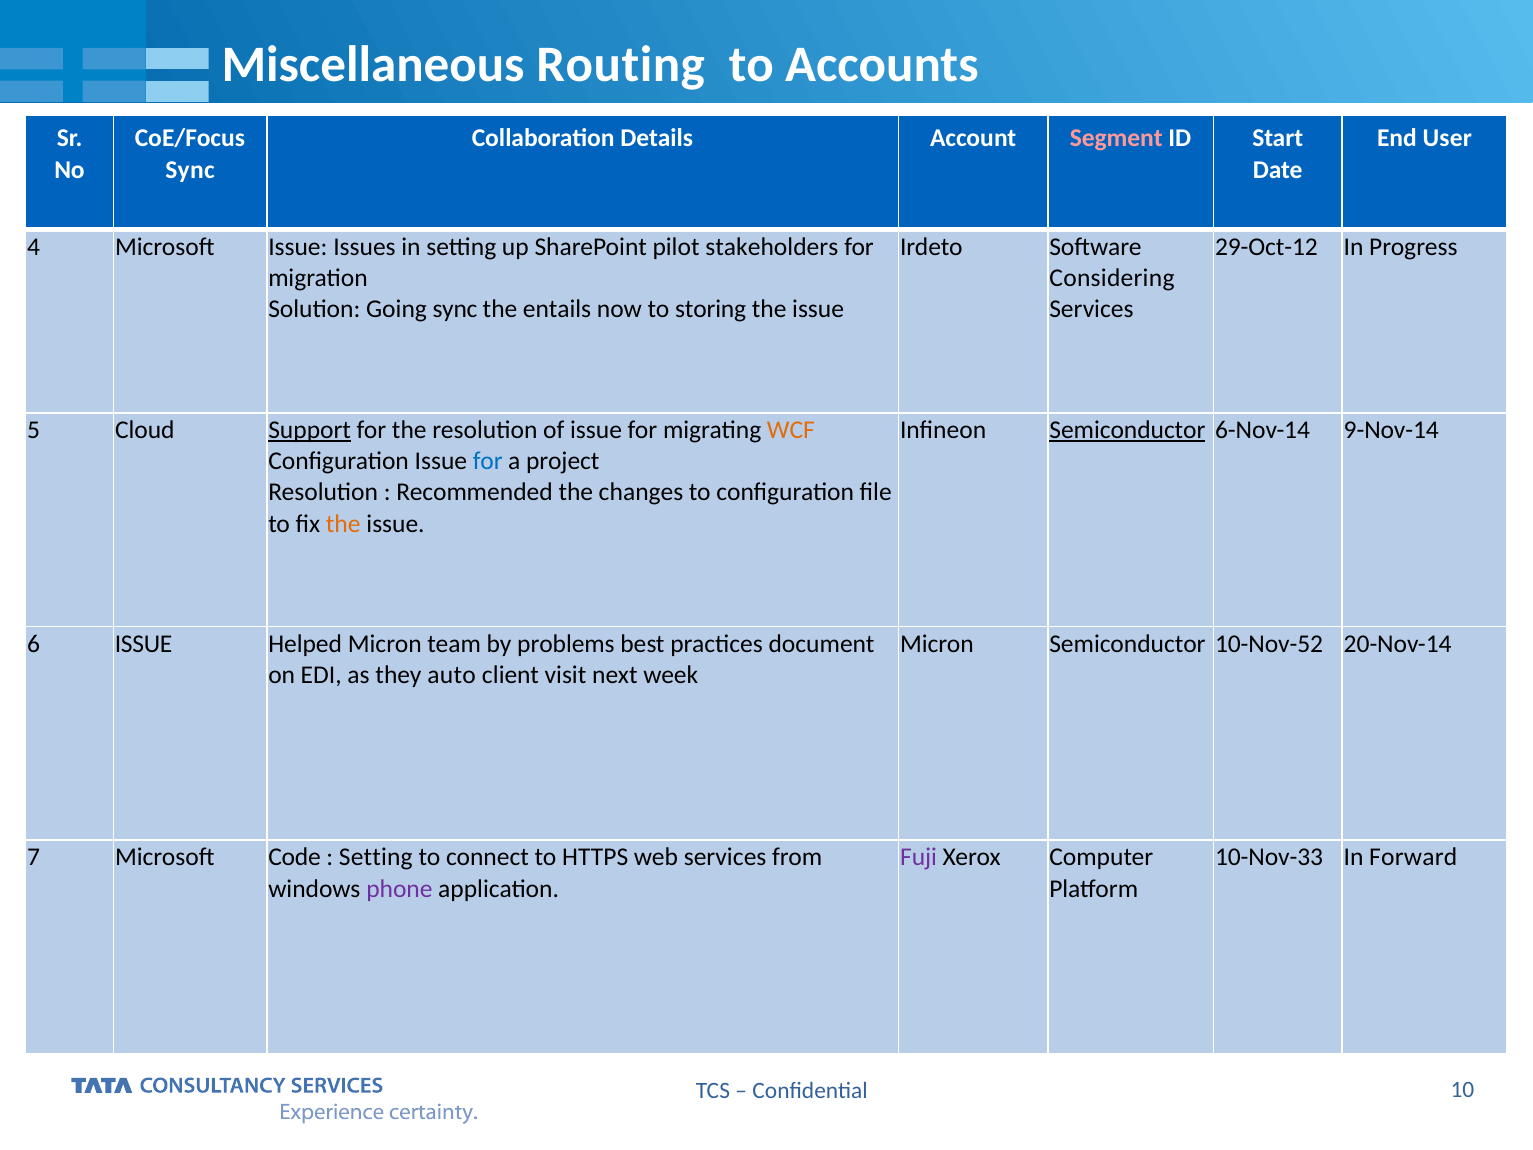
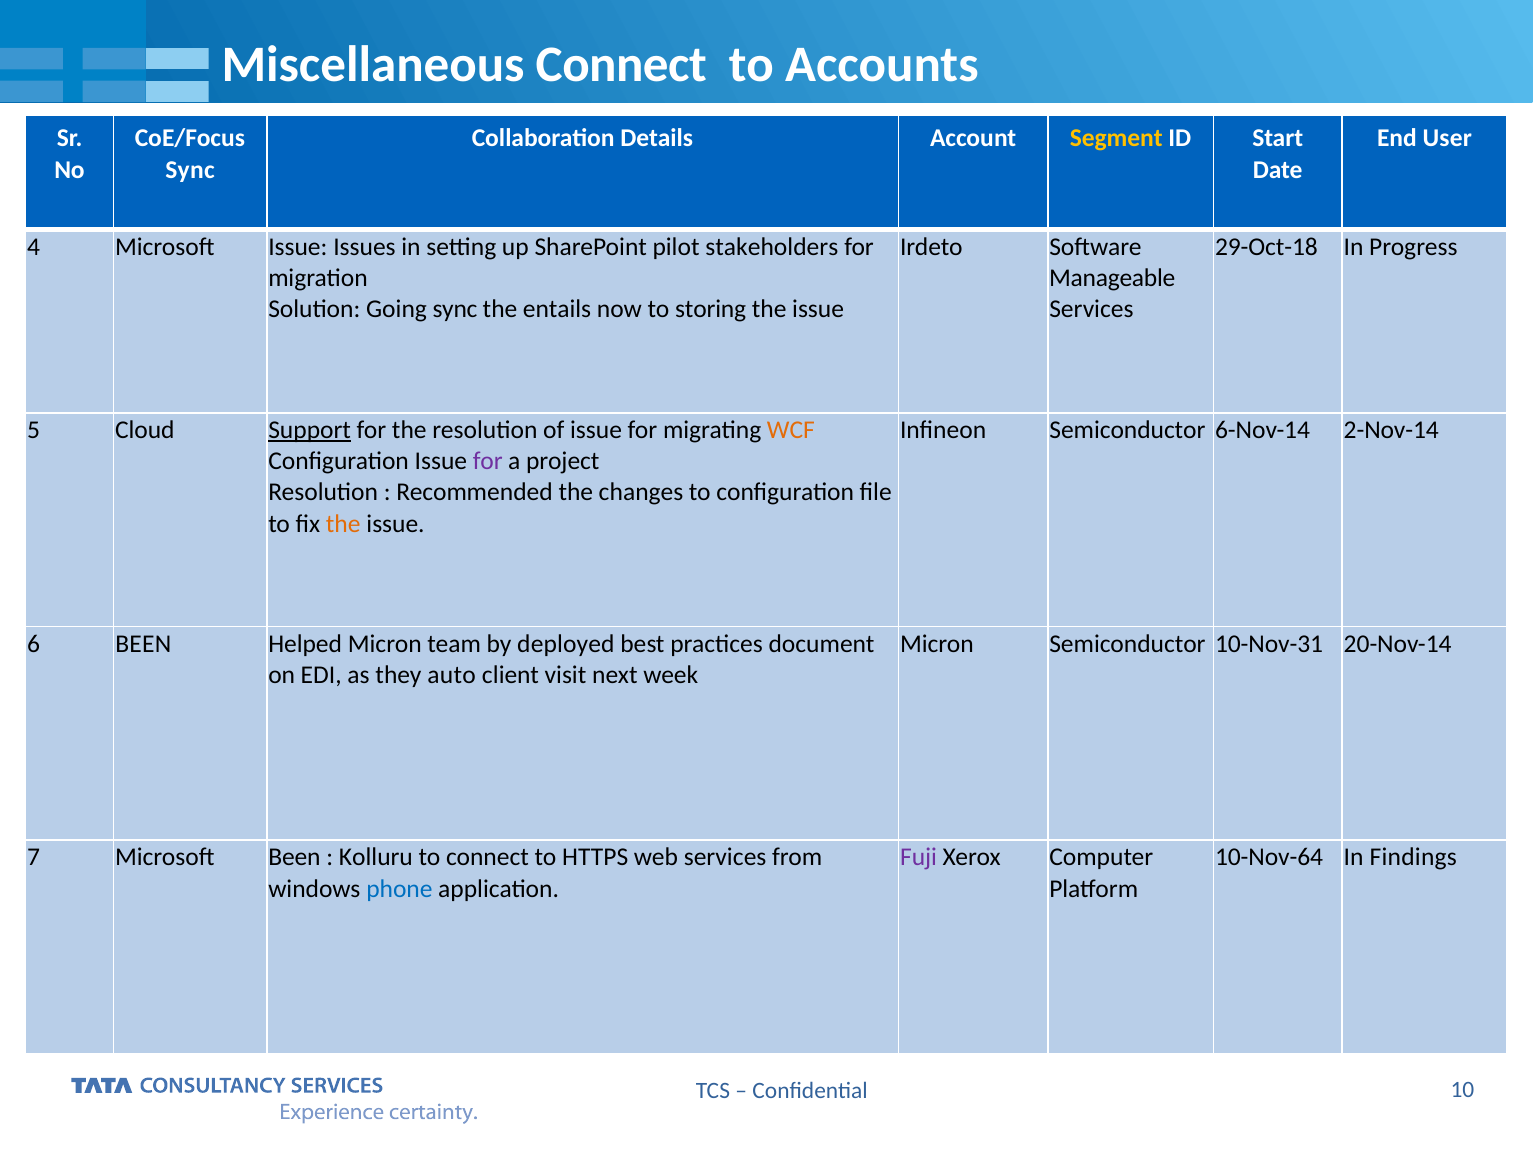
Miscellaneous Routing: Routing -> Connect
Segment colour: pink -> yellow
29-Oct-12: 29-Oct-12 -> 29-Oct-18
Considering: Considering -> Manageable
Semiconductor at (1127, 430) underline: present -> none
9-Nov-14: 9-Nov-14 -> 2-Nov-14
for at (488, 461) colour: blue -> purple
6 ISSUE: ISSUE -> BEEN
problems: problems -> deployed
10-Nov-52: 10-Nov-52 -> 10-Nov-31
Microsoft Code: Code -> Been
Setting at (376, 857): Setting -> Kolluru
10-Nov-33: 10-Nov-33 -> 10-Nov-64
Forward: Forward -> Findings
phone colour: purple -> blue
